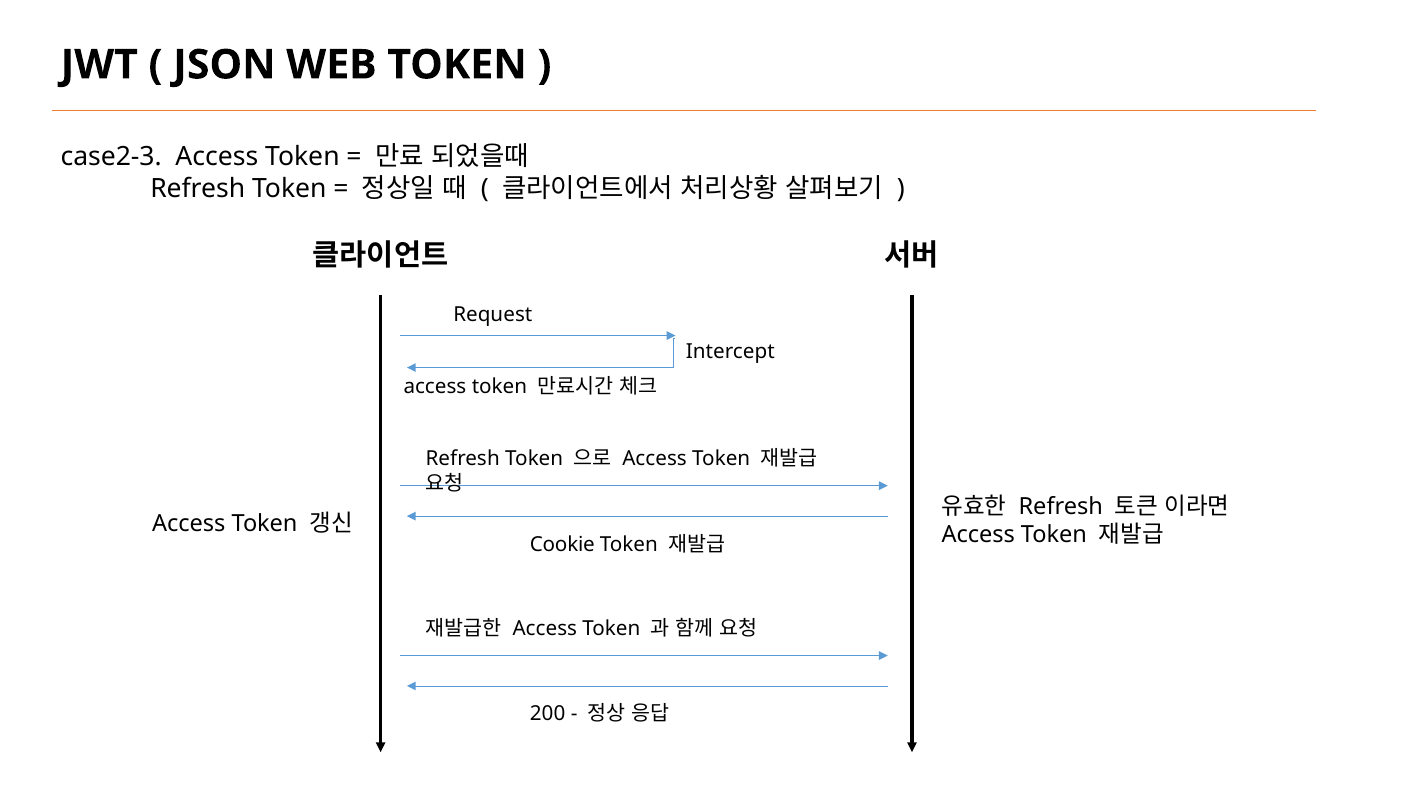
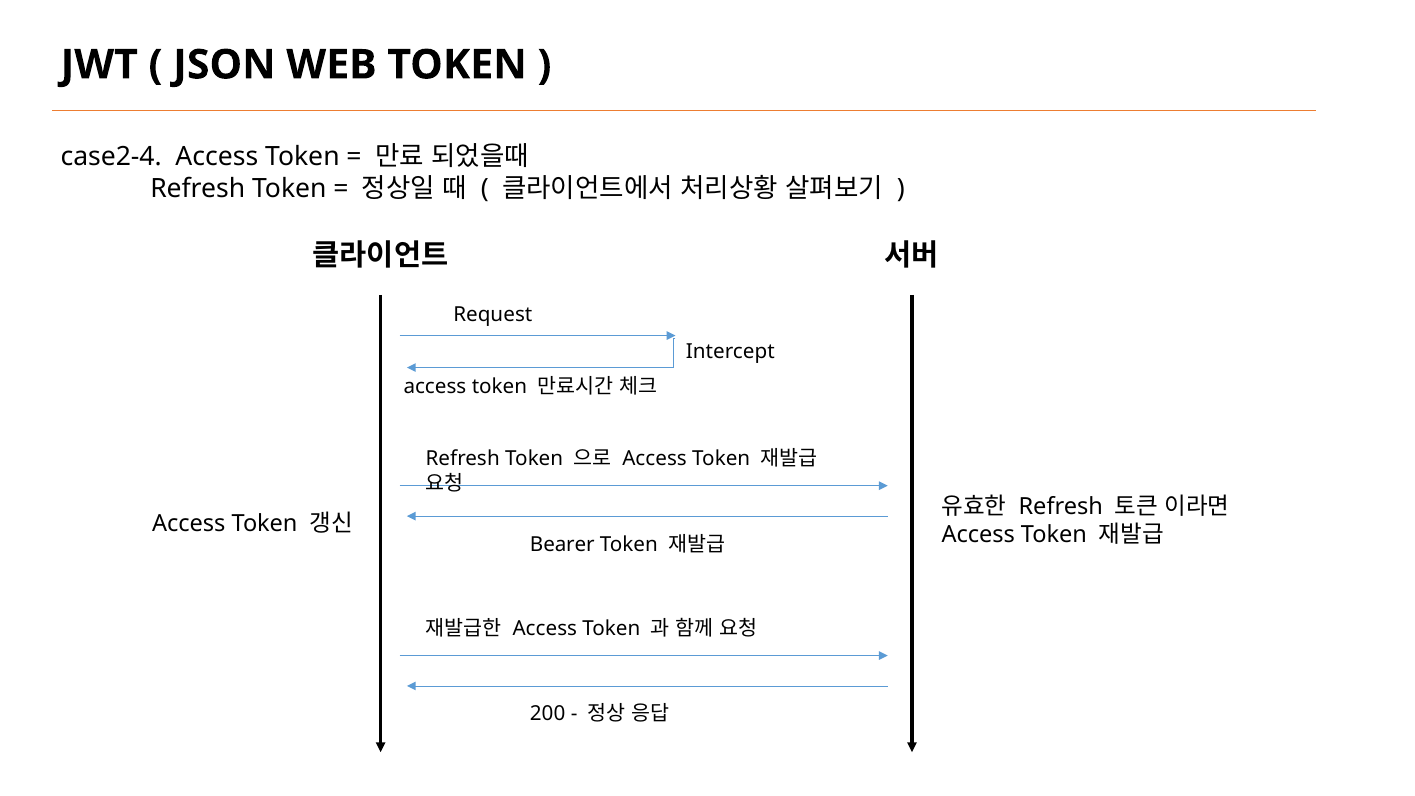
case2-3: case2-3 -> case2-4
Cookie: Cookie -> Bearer
